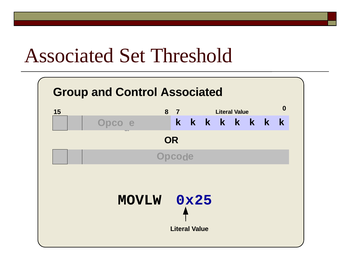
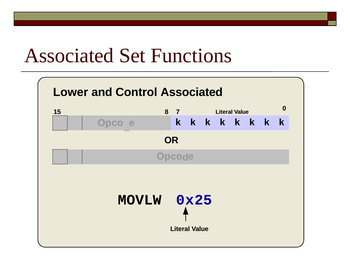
Threshold: Threshold -> Functions
Group: Group -> Lower
